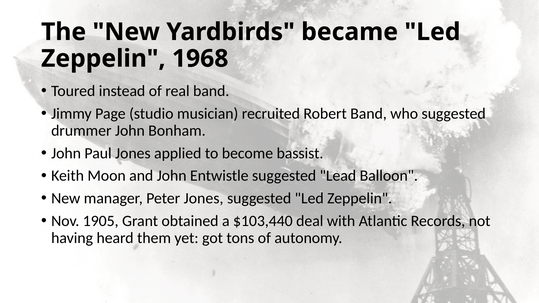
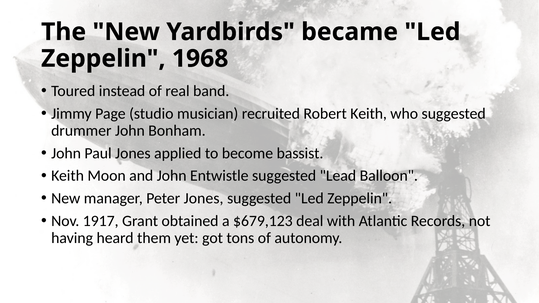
Robert Band: Band -> Keith
1905: 1905 -> 1917
$103,440: $103,440 -> $679,123
